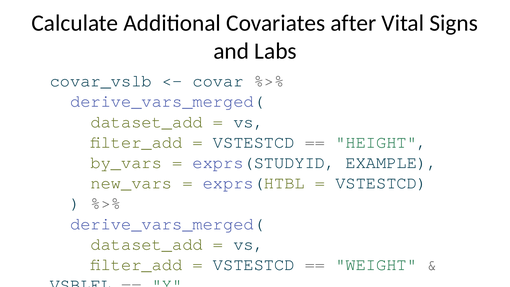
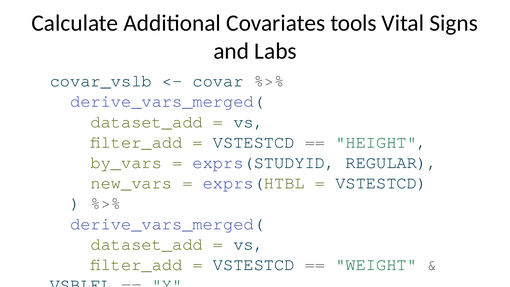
after: after -> tools
EXAMPLE: EXAMPLE -> REGULAR
